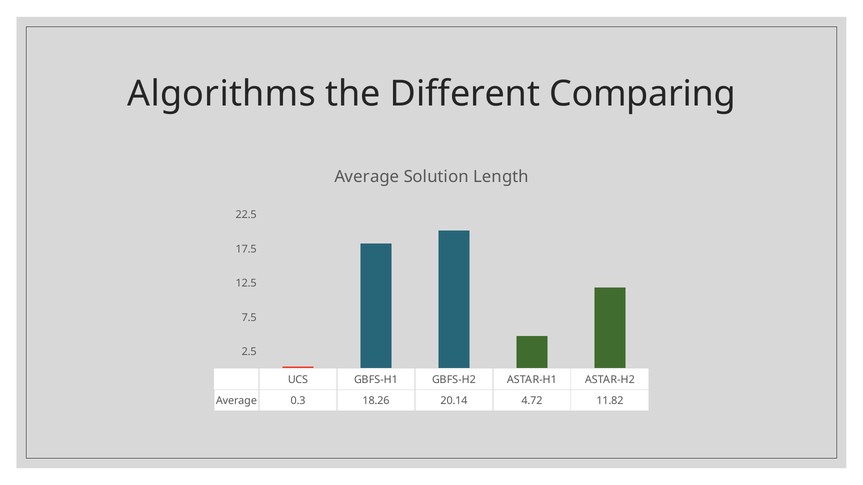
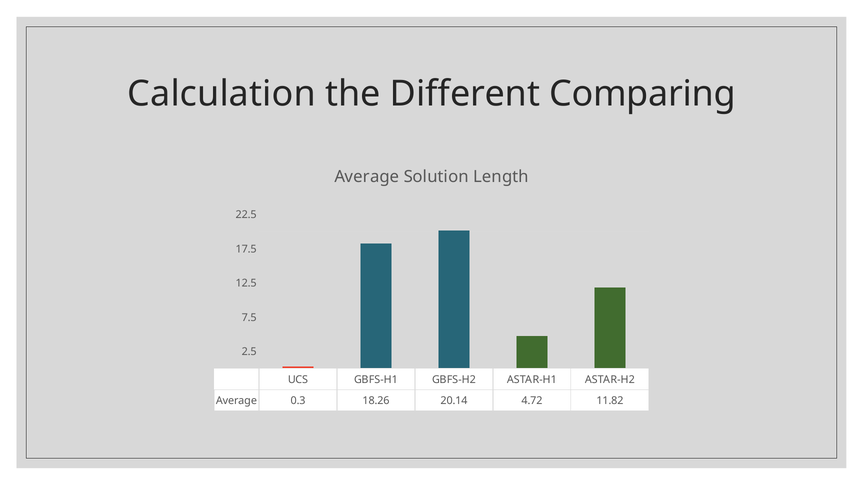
Algorithms: Algorithms -> Calculation
